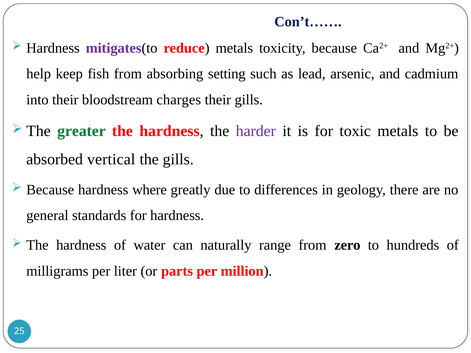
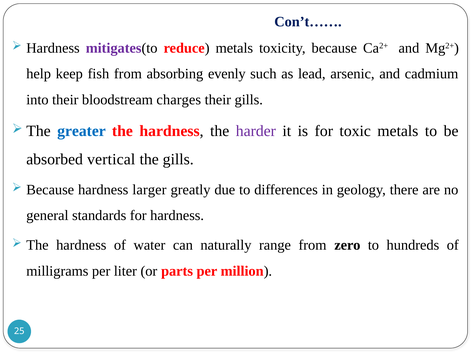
setting: setting -> evenly
greater colour: green -> blue
where: where -> larger
